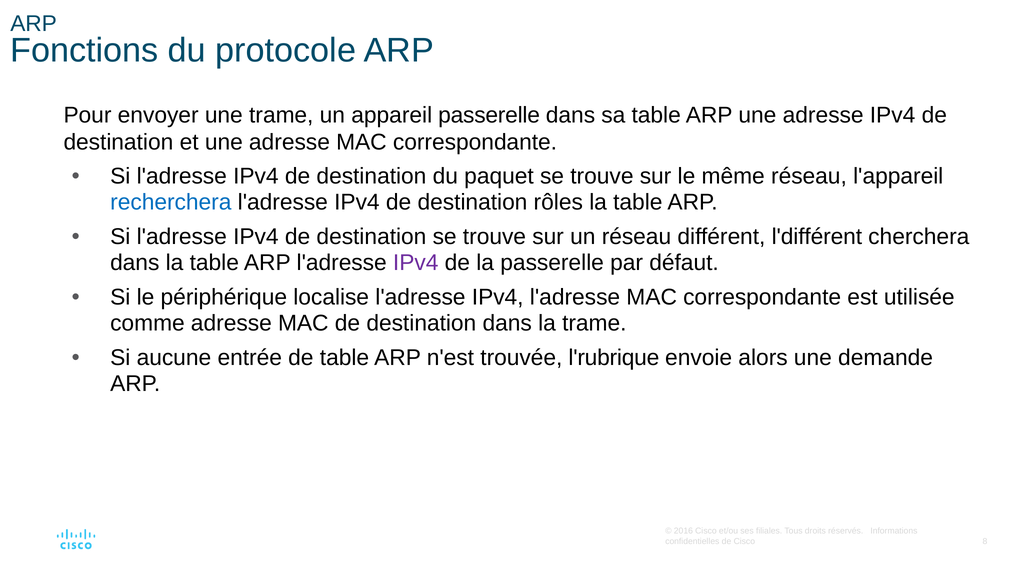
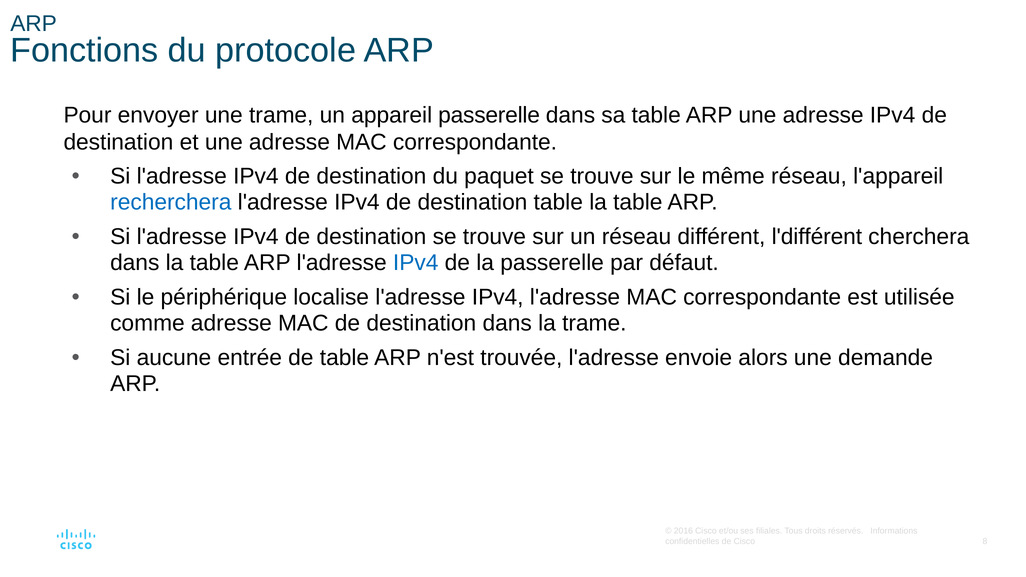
destination rôles: rôles -> table
IPv4 at (416, 263) colour: purple -> blue
trouvée l'rubrique: l'rubrique -> l'adresse
